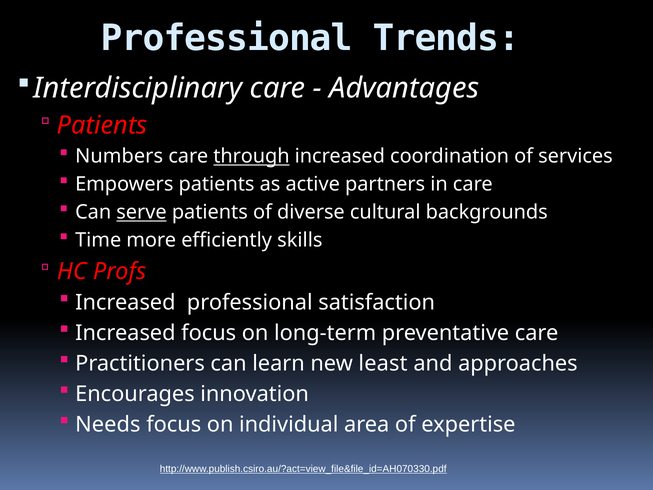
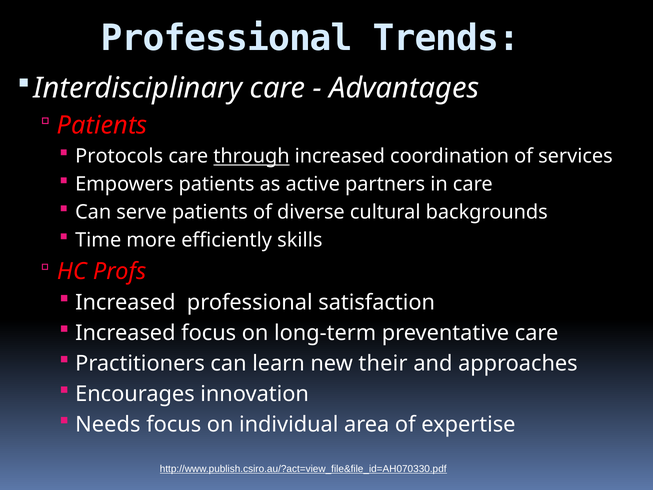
Numbers: Numbers -> Protocols
serve underline: present -> none
least: least -> their
